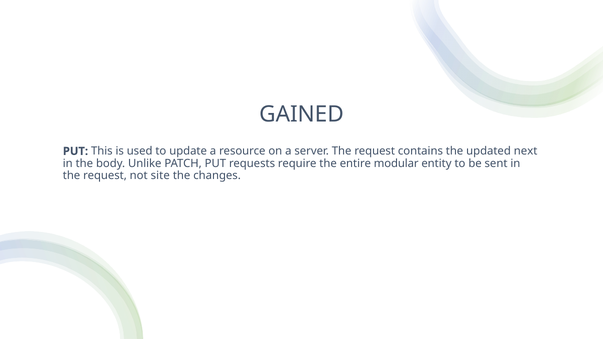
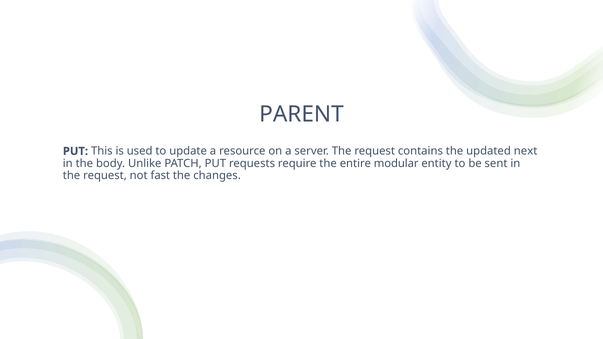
GAINED: GAINED -> PARENT
site: site -> fast
